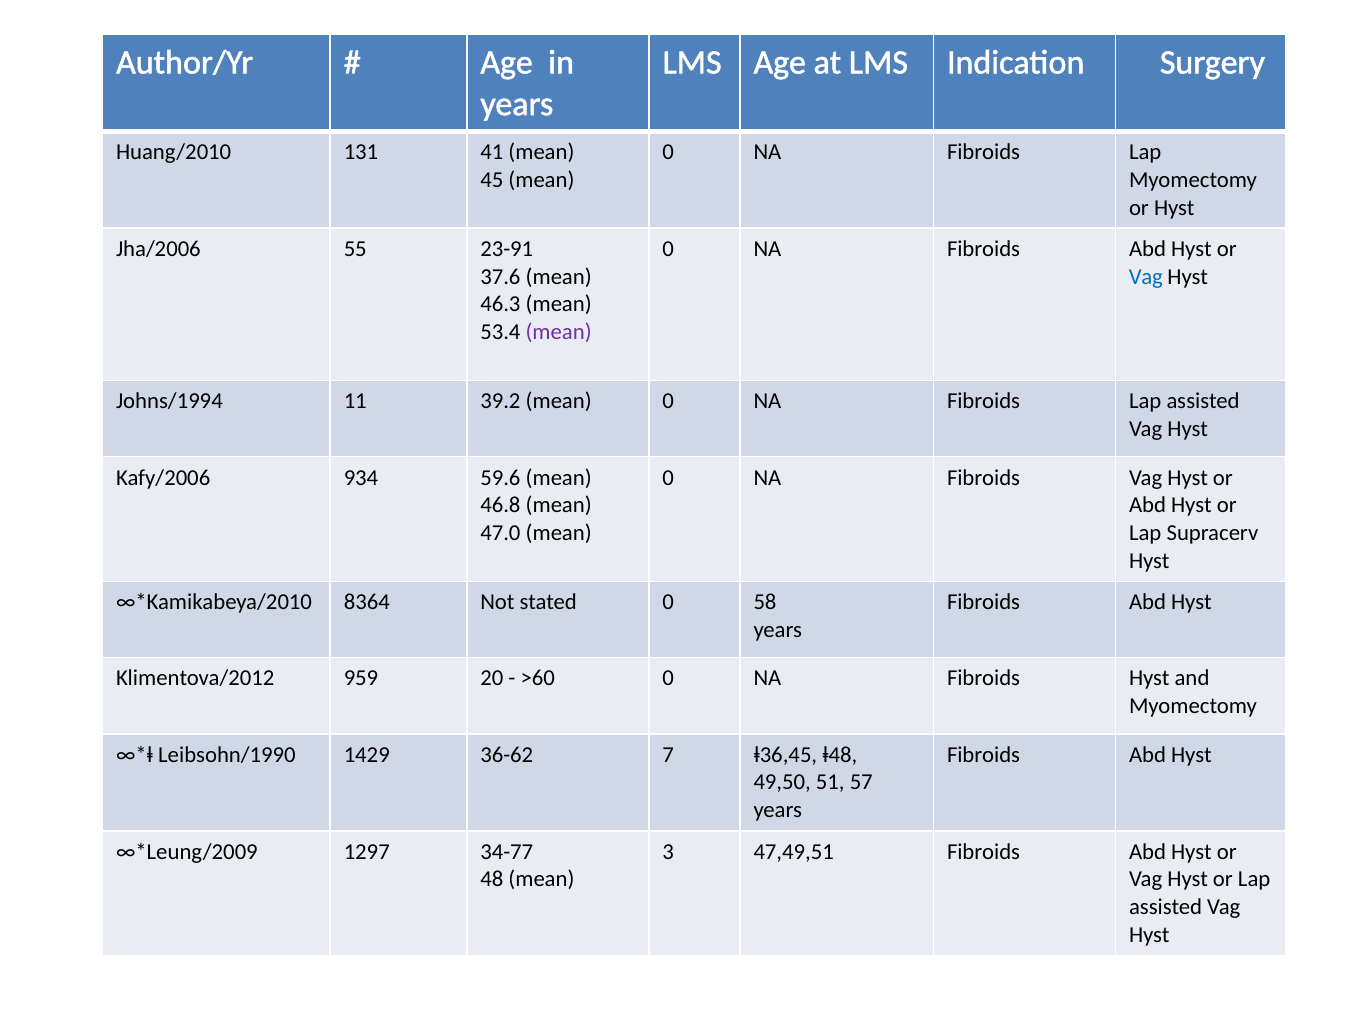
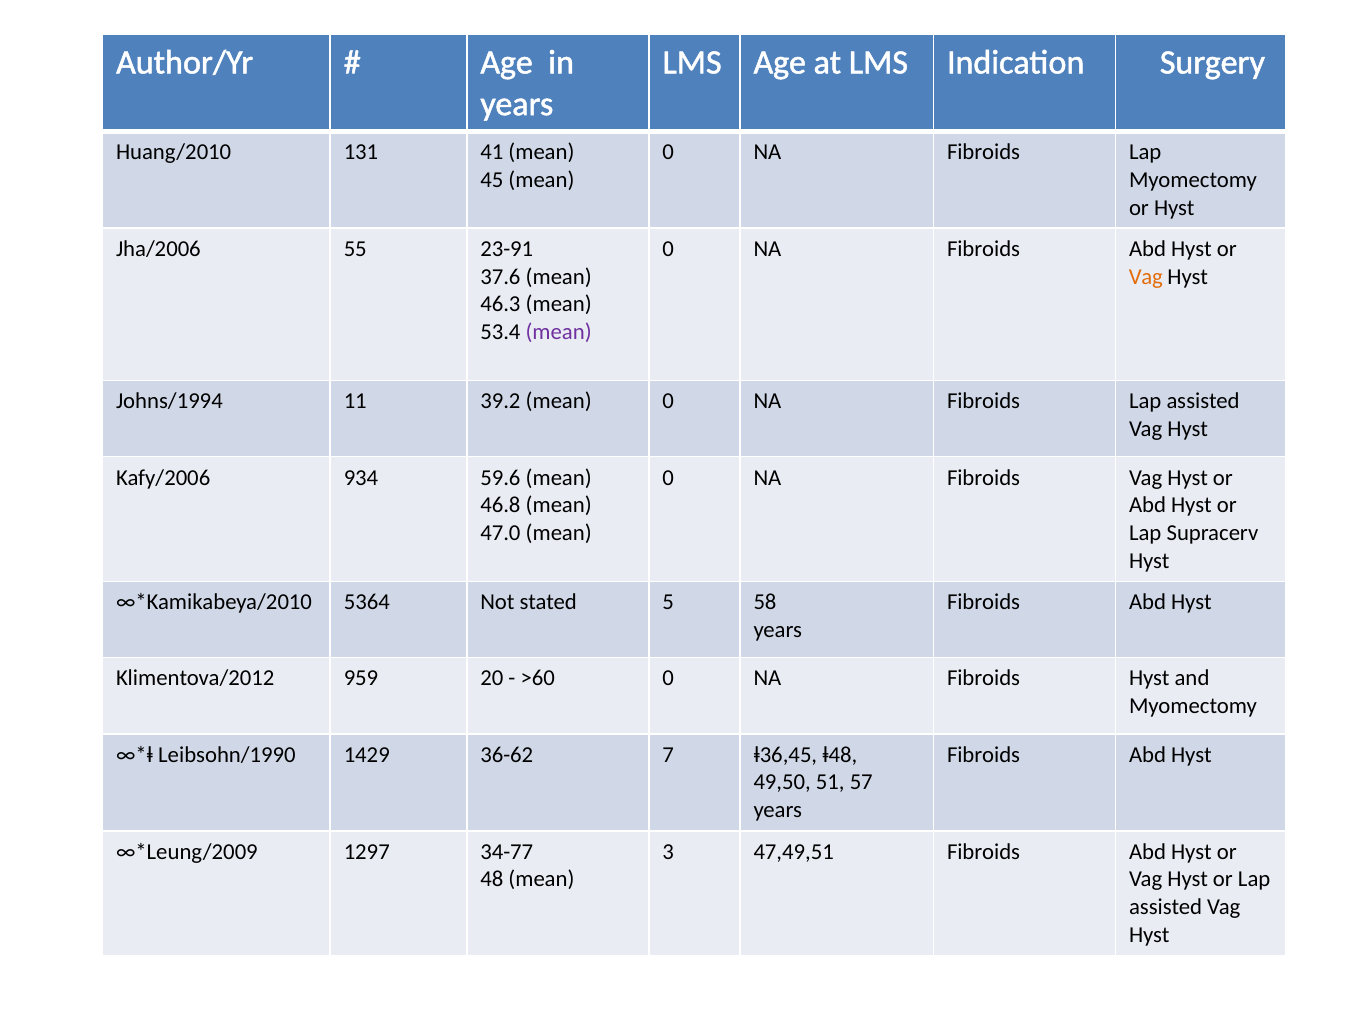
Vag at (1146, 277) colour: blue -> orange
8364: 8364 -> 5364
stated 0: 0 -> 5
